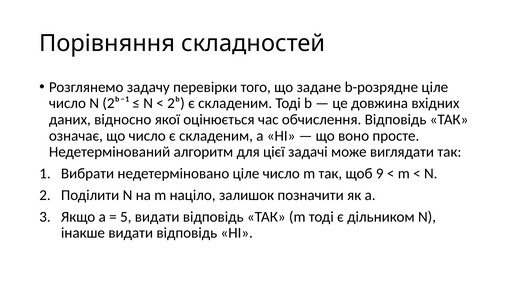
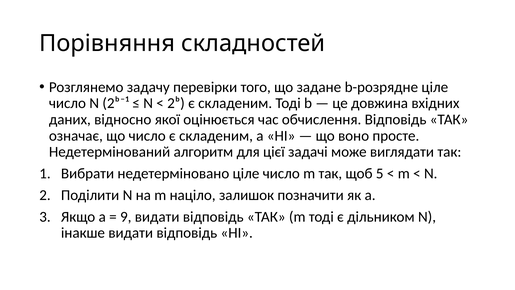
9: 9 -> 5
5: 5 -> 9
